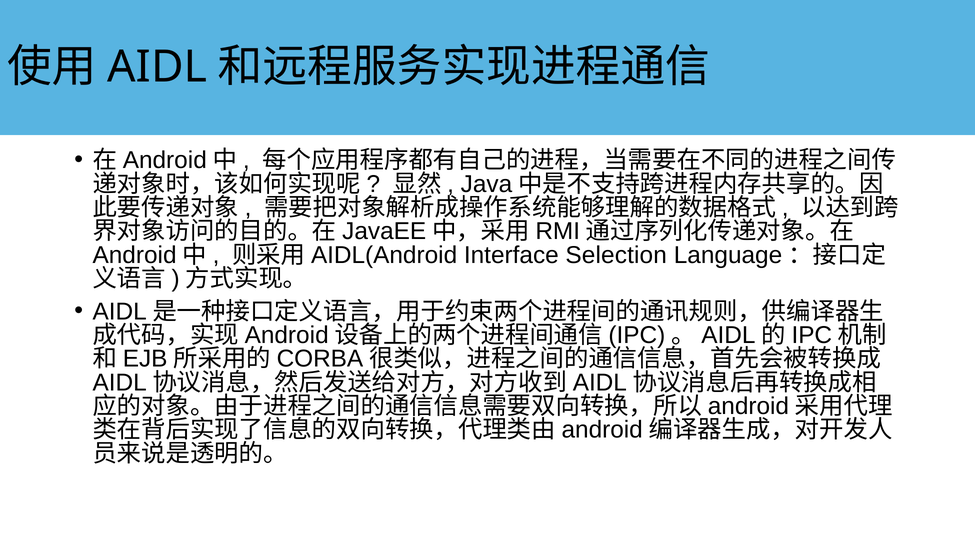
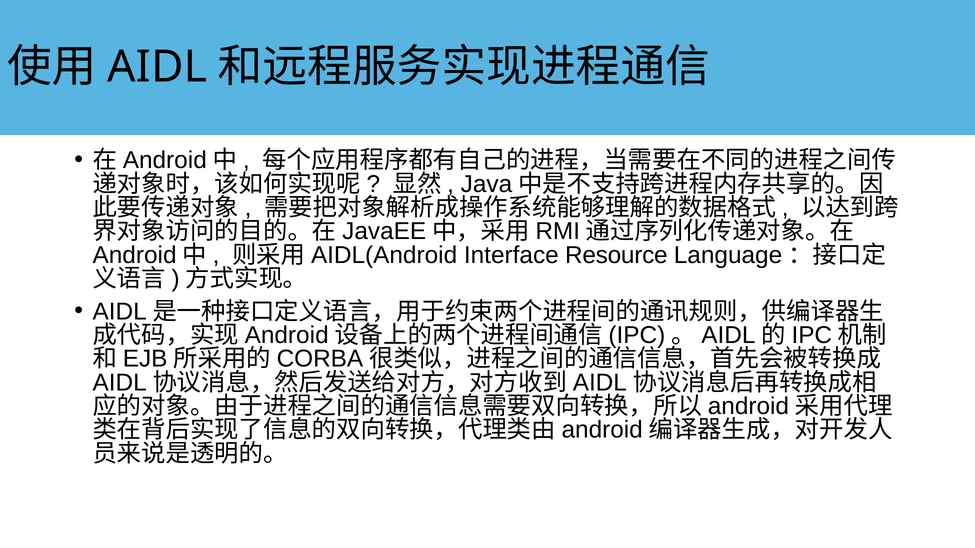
Selection: Selection -> Resource
